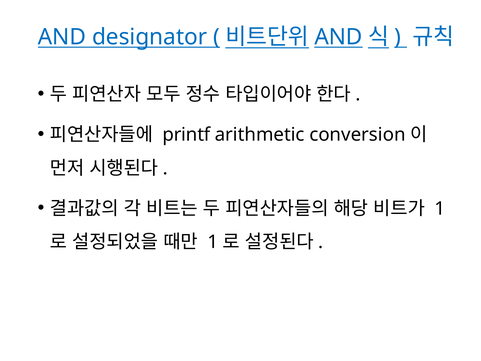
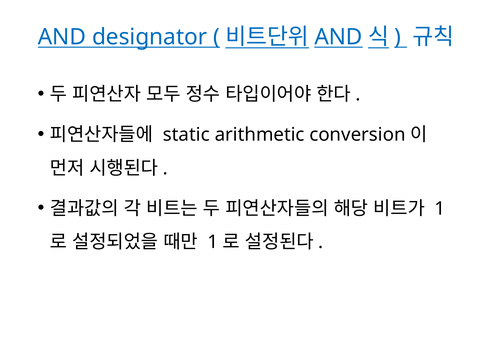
printf: printf -> static
